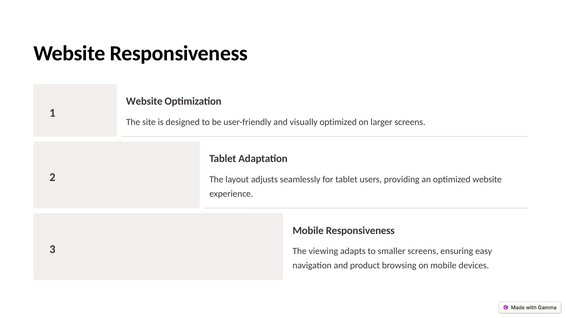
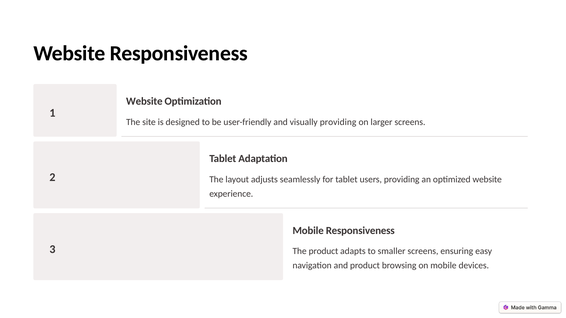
visually optimized: optimized -> providing
The viewing: viewing -> product
